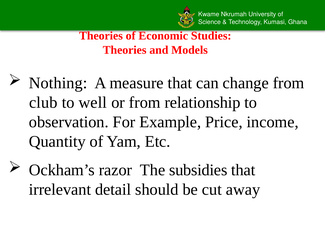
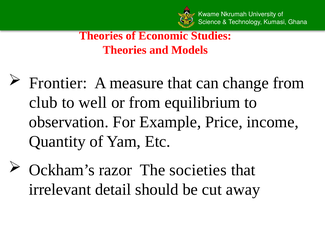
Nothing: Nothing -> Frontier
relationship: relationship -> equilibrium
subsidies: subsidies -> societies
